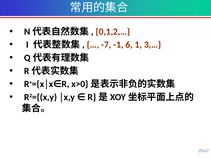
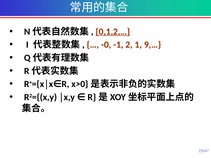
0,1,2,… underline: none -> present
-7: -7 -> -0
6: 6 -> 2
3,…: 3,… -> 9,…
